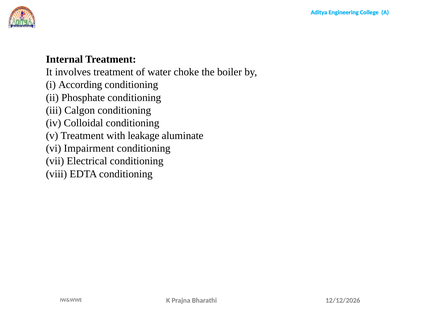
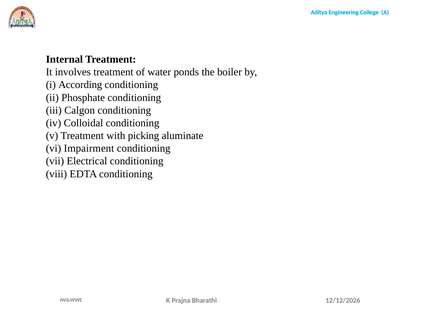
choke: choke -> ponds
leakage: leakage -> picking
